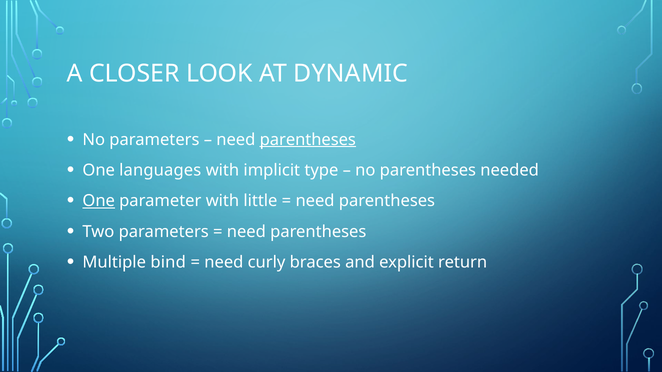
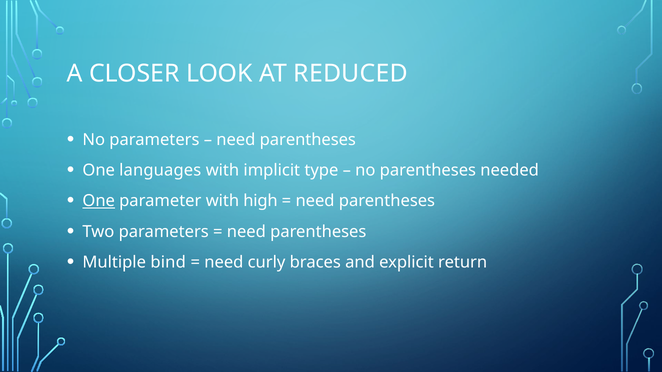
DYNAMIC: DYNAMIC -> REDUCED
parentheses at (308, 140) underline: present -> none
little: little -> high
